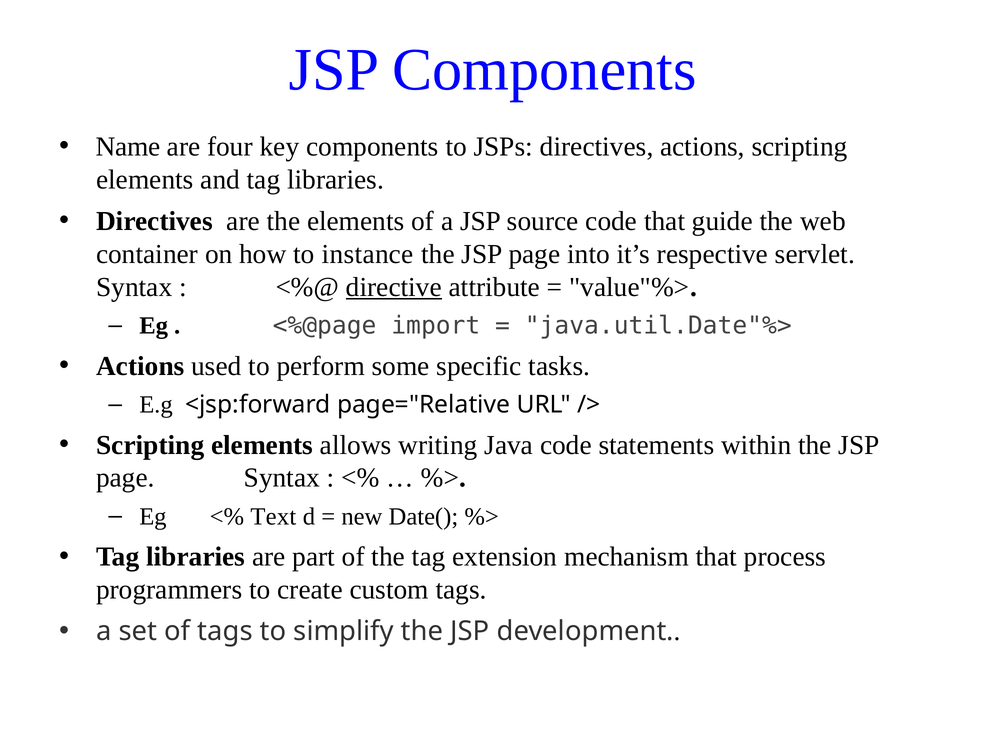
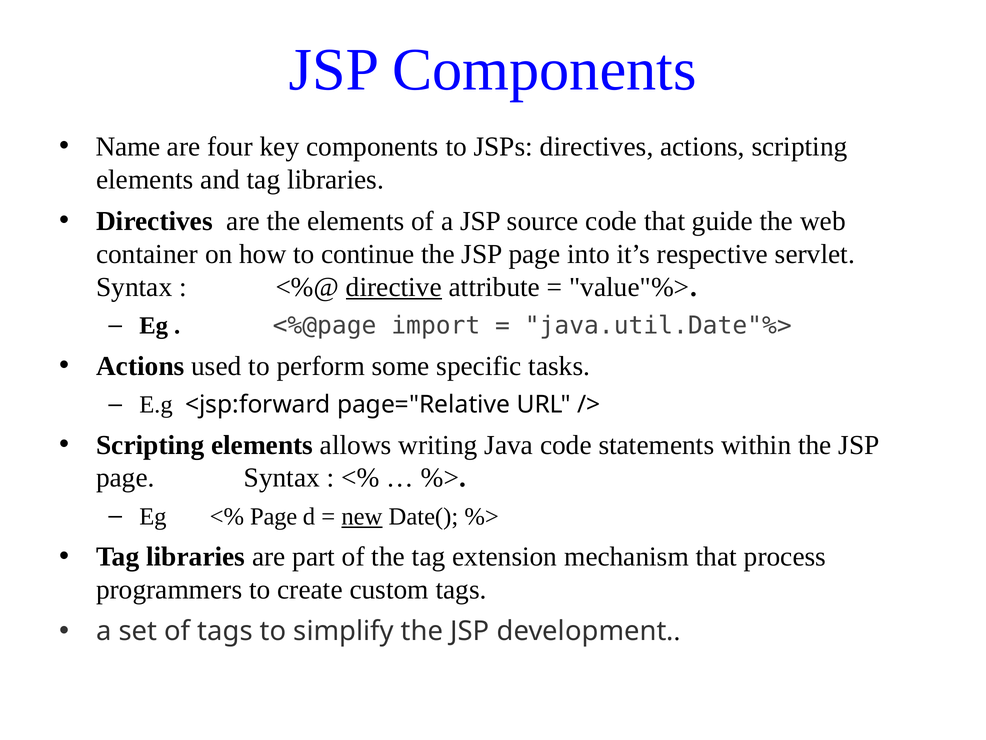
instance: instance -> continue
Text at (273, 516): Text -> Page
new underline: none -> present
